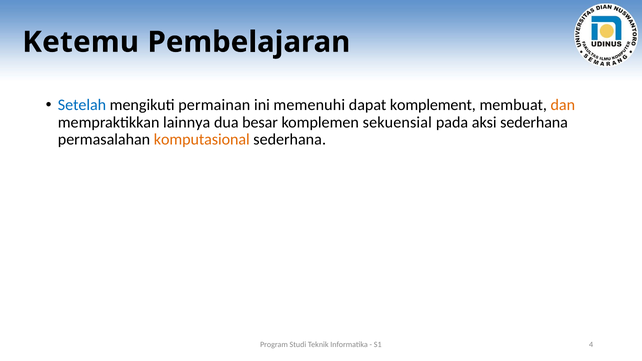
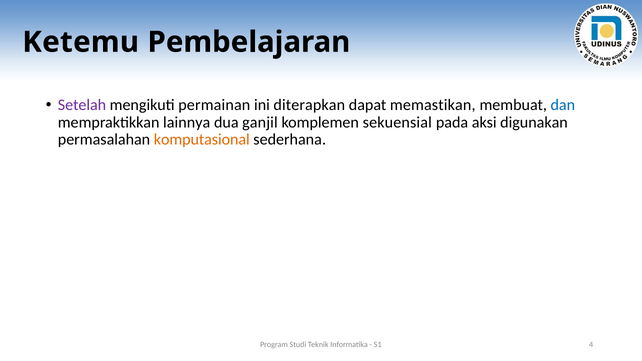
Setelah colour: blue -> purple
memenuhi: memenuhi -> diterapkan
komplement: komplement -> memastikan
dan colour: orange -> blue
besar: besar -> ganjil
aksi sederhana: sederhana -> digunakan
